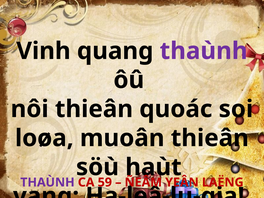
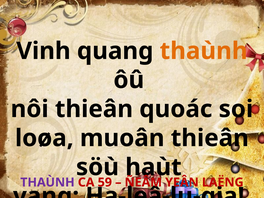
thaùnh at (204, 51) colour: purple -> orange
